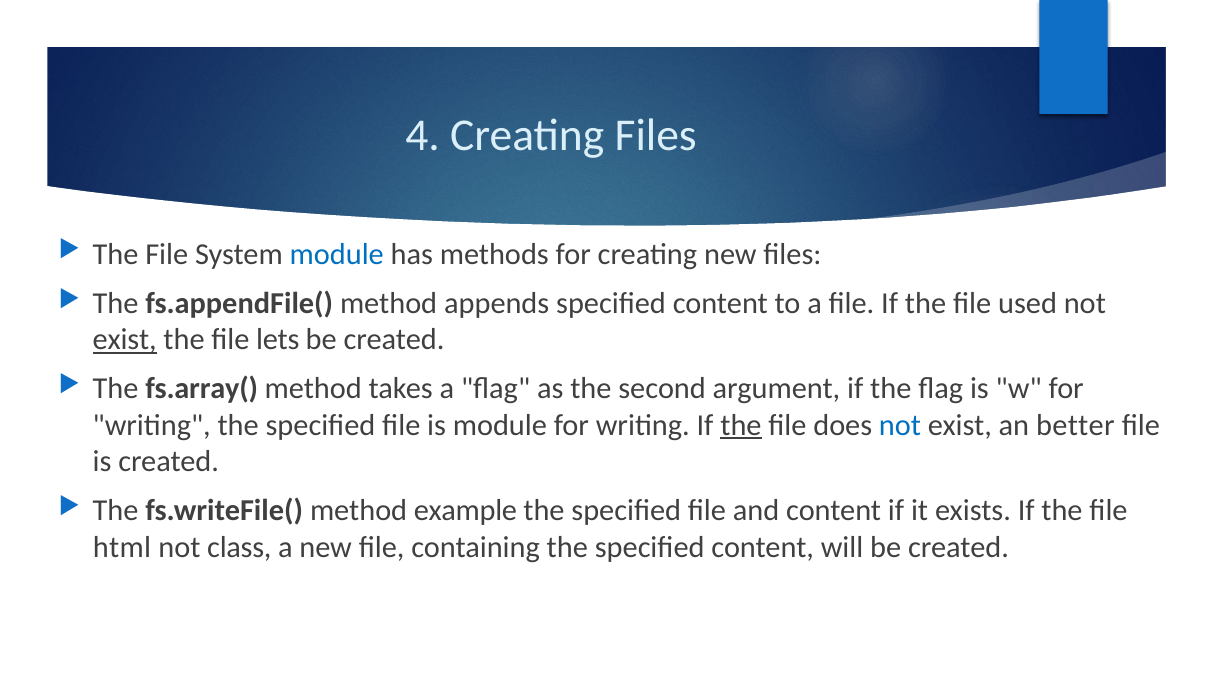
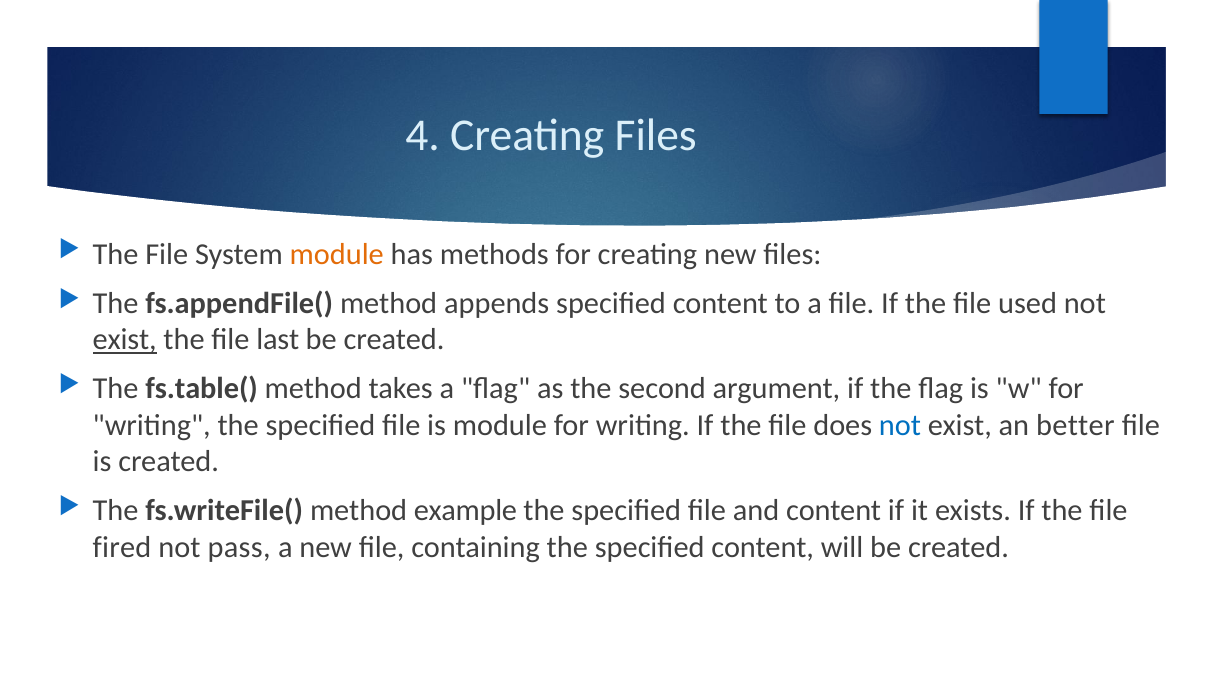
module at (337, 254) colour: blue -> orange
lets: lets -> last
fs.array(: fs.array( -> fs.table(
the at (741, 425) underline: present -> none
html: html -> fired
class: class -> pass
